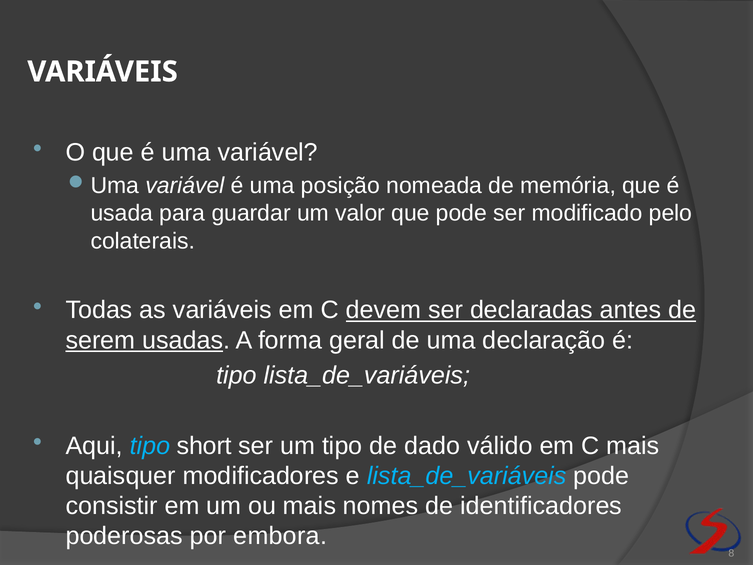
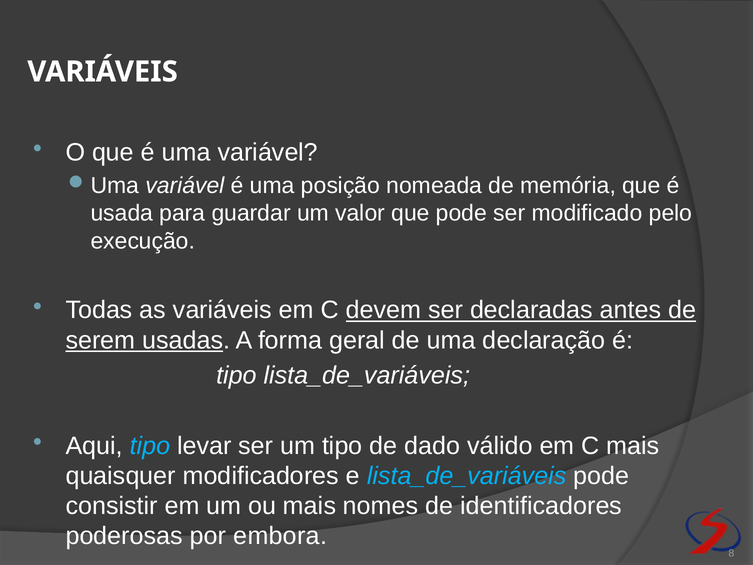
colaterais: colaterais -> execução
short: short -> levar
